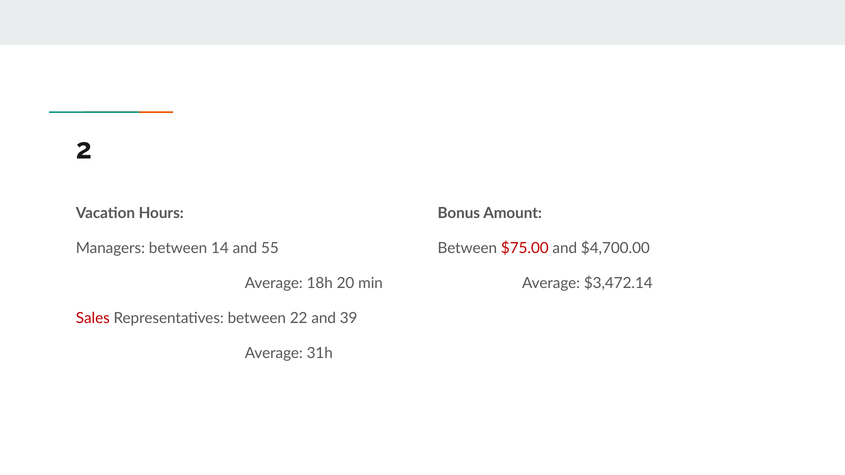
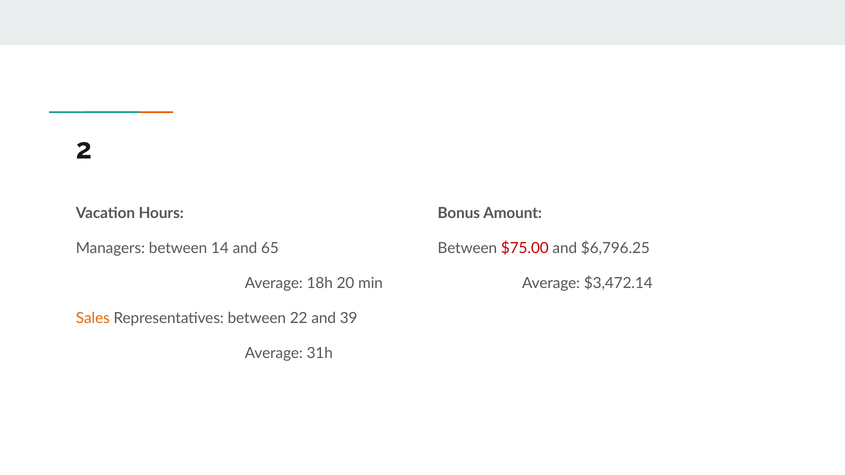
55: 55 -> 65
$4,700.00: $4,700.00 -> $6,796.25
Sales colour: red -> orange
